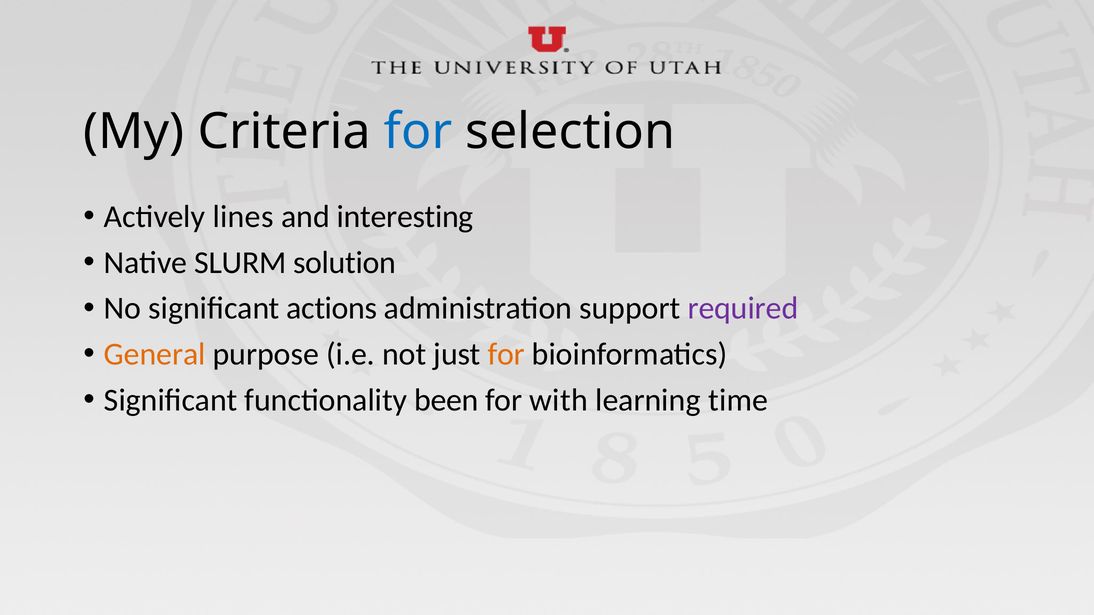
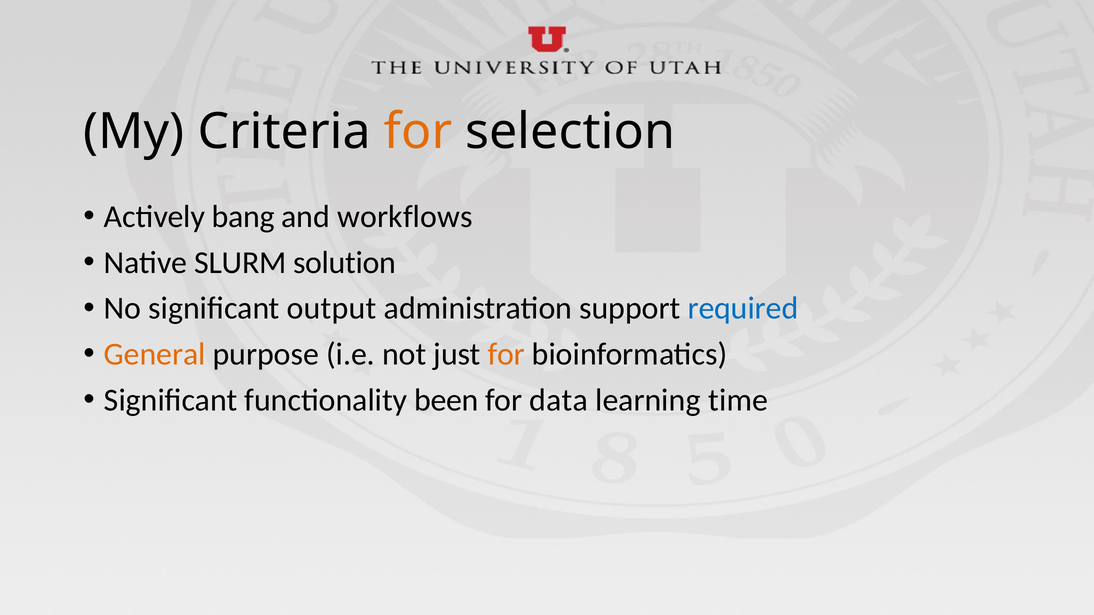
for at (418, 132) colour: blue -> orange
lines: lines -> bang
interesting: interesting -> workflows
actions: actions -> output
required colour: purple -> blue
with: with -> data
